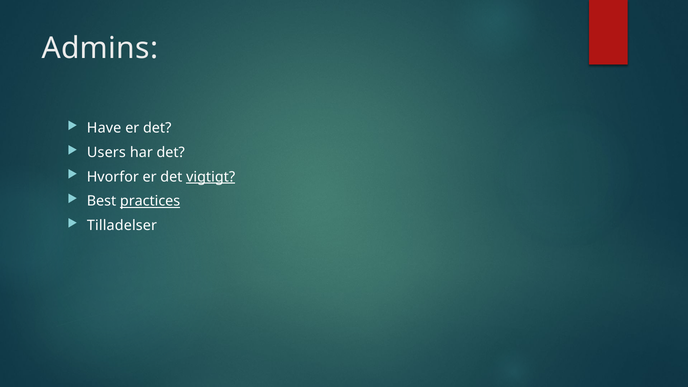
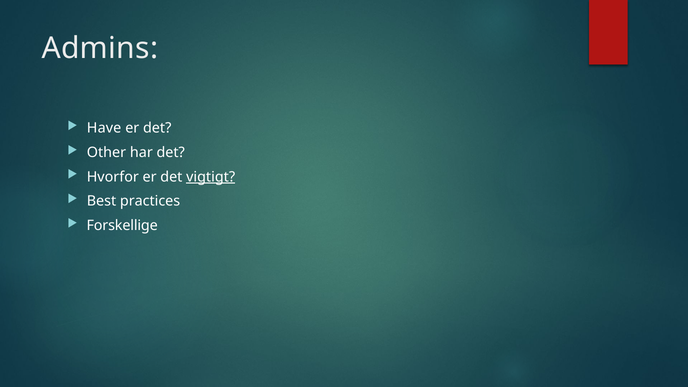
Users: Users -> Other
practices underline: present -> none
Tilladelser: Tilladelser -> Forskellige
